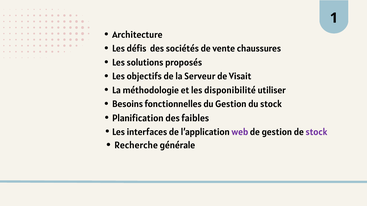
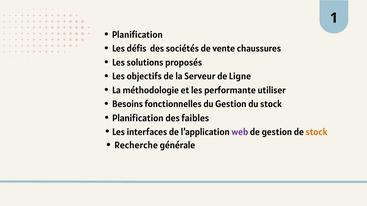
Architecture at (137, 35): Architecture -> Planification
Visait: Visait -> Ligne
disponibilité: disponibilité -> performante
stock at (316, 132) colour: purple -> orange
